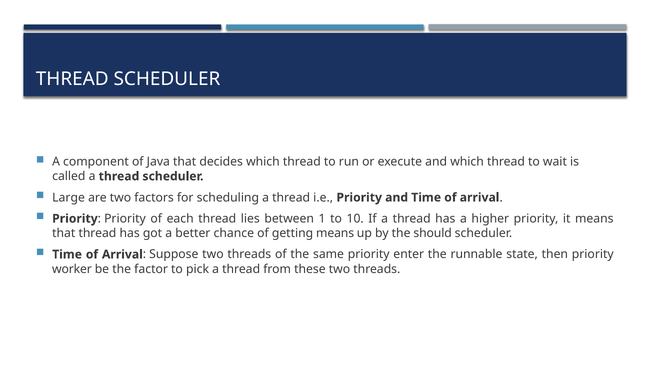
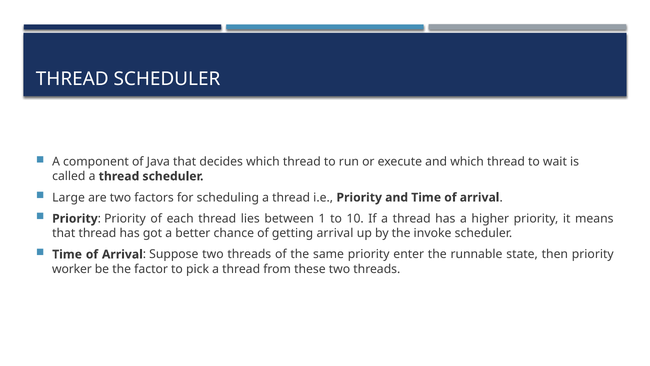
getting means: means -> arrival
should: should -> invoke
